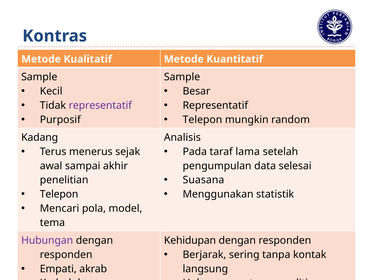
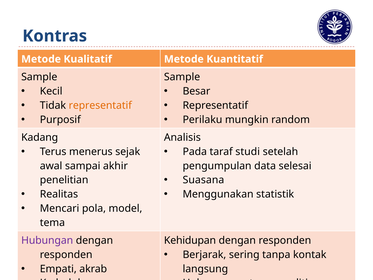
representatif at (100, 105) colour: purple -> orange
Telepon at (202, 119): Telepon -> Perilaku
taraf lama: lama -> studi
Telepon at (59, 194): Telepon -> Realitas
